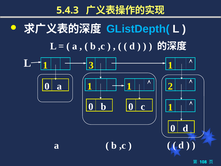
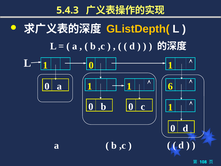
GListDepth( colour: light blue -> yellow
L 3: 3 -> 0
2: 2 -> 6
